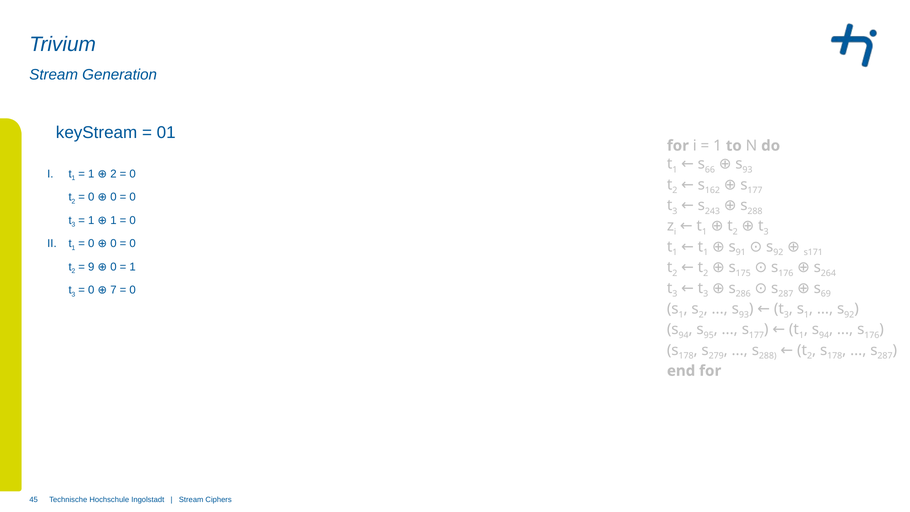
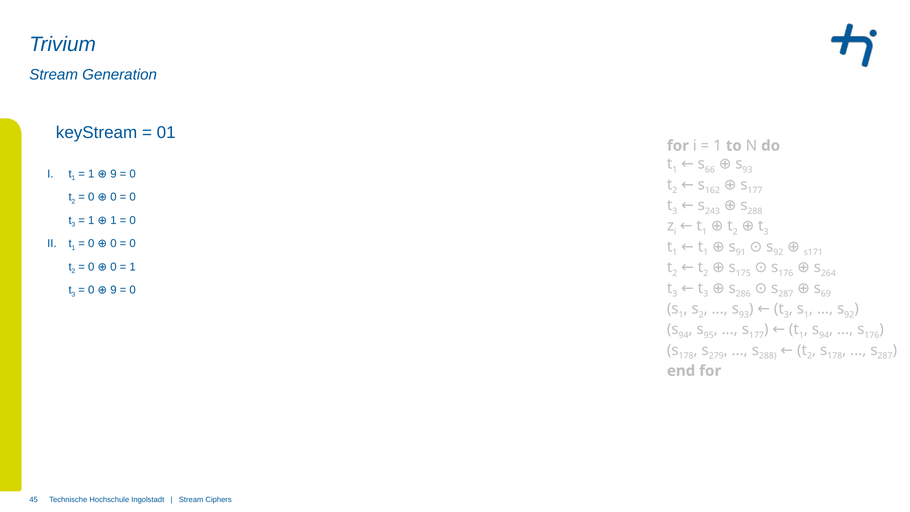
1 2: 2 -> 9
9 at (91, 267): 9 -> 0
0 7: 7 -> 9
